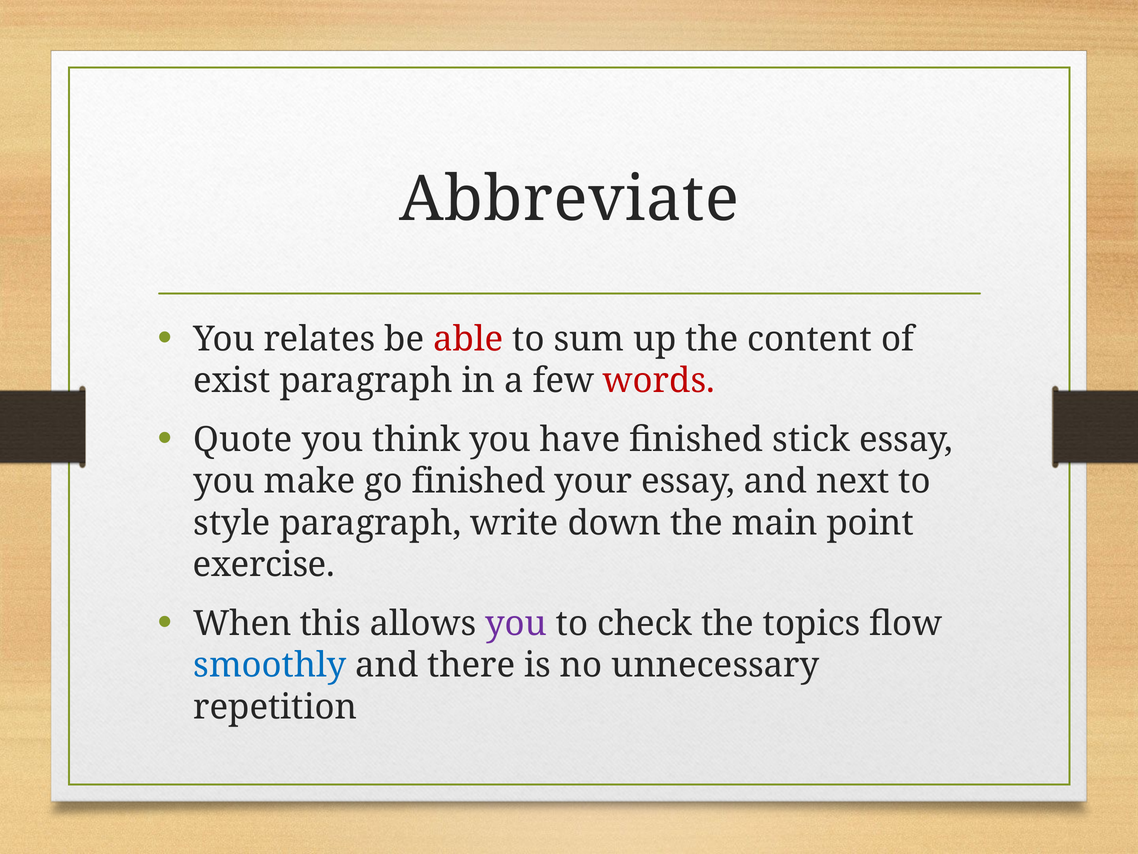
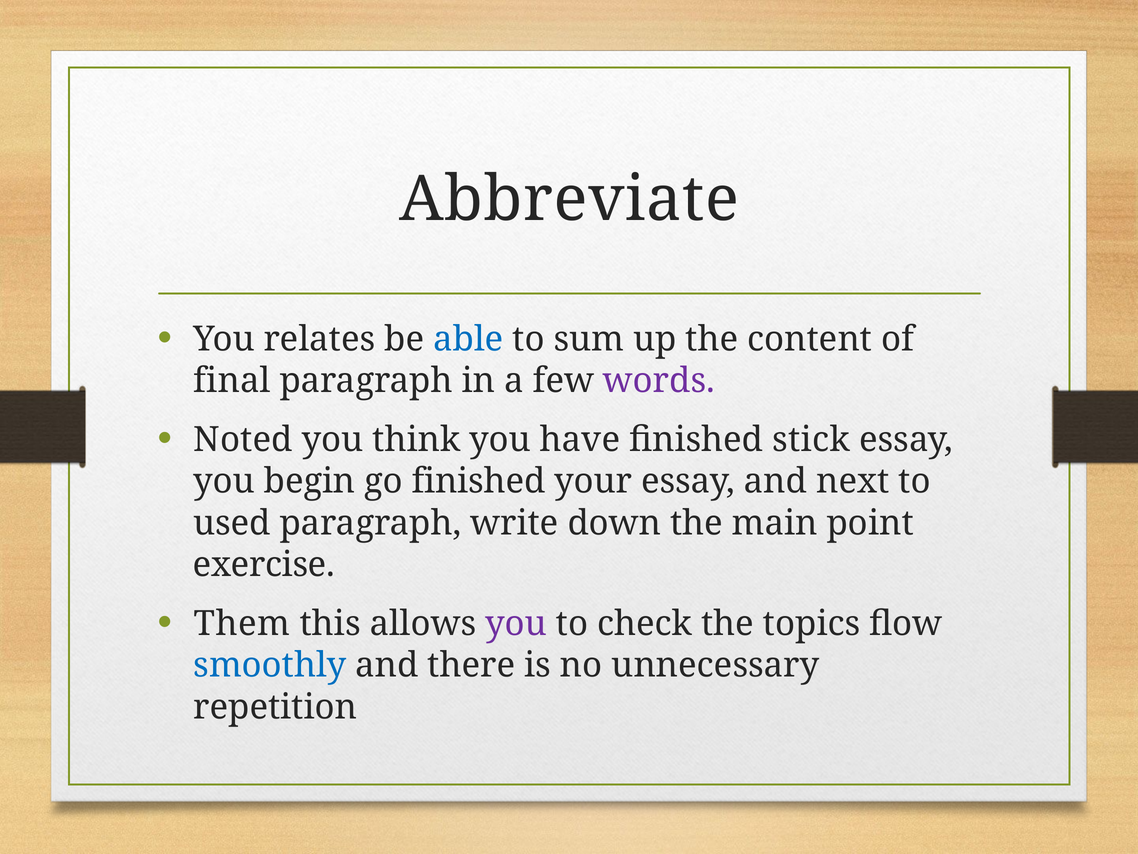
able colour: red -> blue
exist: exist -> final
words colour: red -> purple
Quote: Quote -> Noted
make: make -> begin
style: style -> used
When: When -> Them
